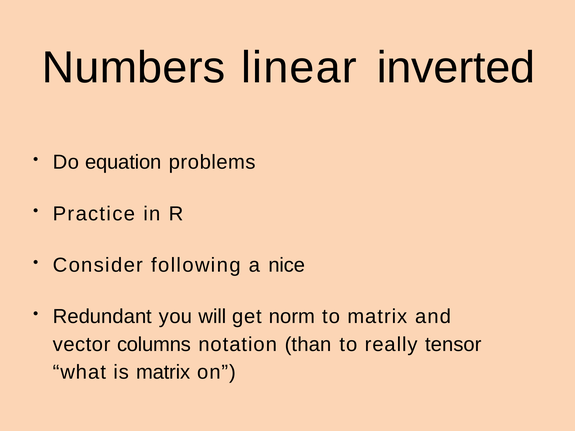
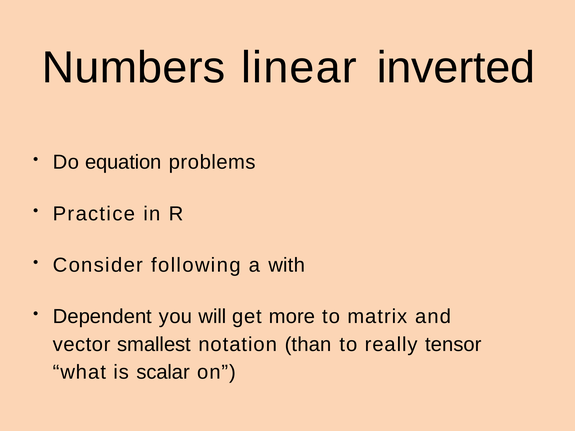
nice: nice -> with
Redundant: Redundant -> Dependent
norm: norm -> more
columns: columns -> smallest
is matrix: matrix -> scalar
